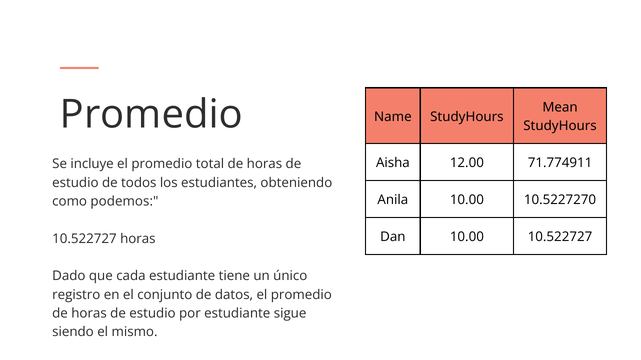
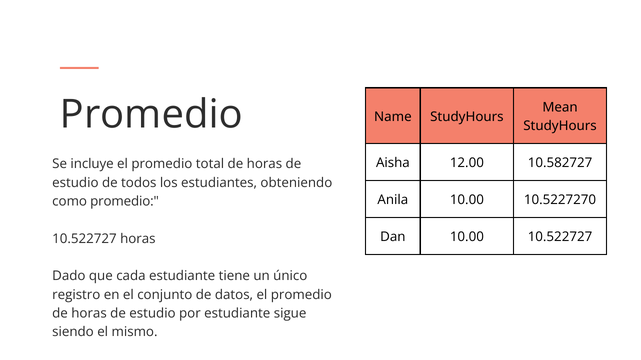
71.774911: 71.774911 -> 10.582727
como podemos: podemos -> promedio
